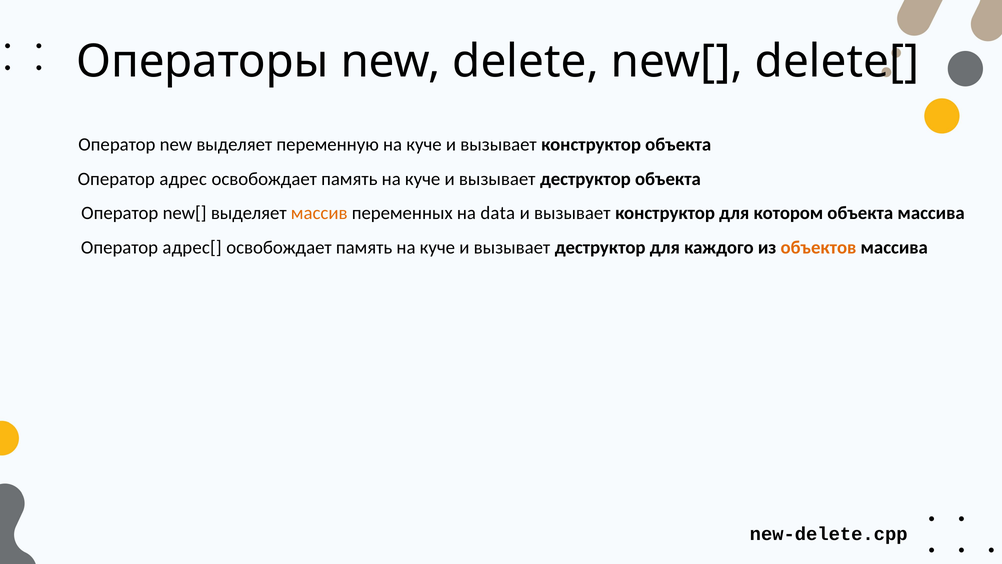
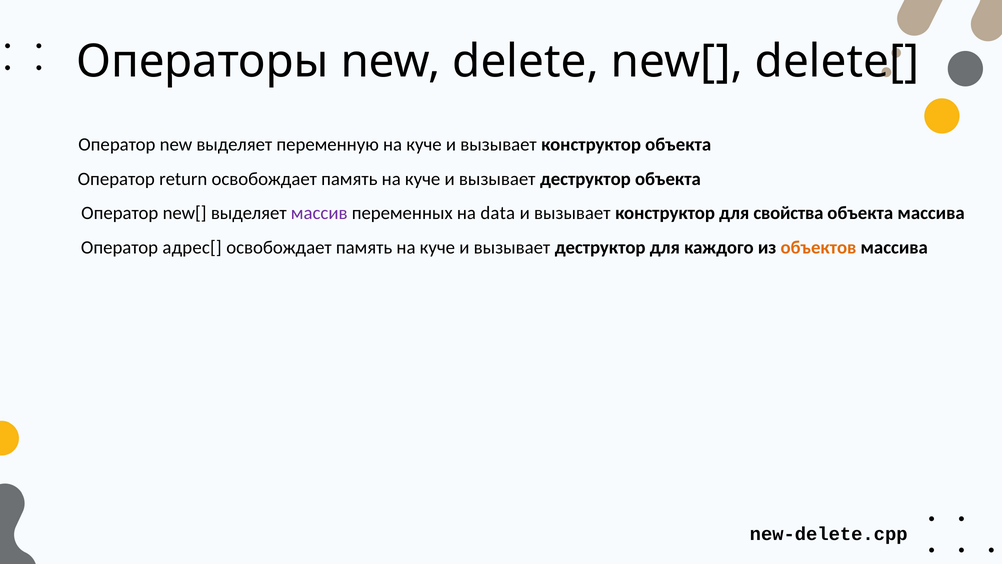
адрес: адрес -> return
массив colour: orange -> purple
котором: котором -> свойства
